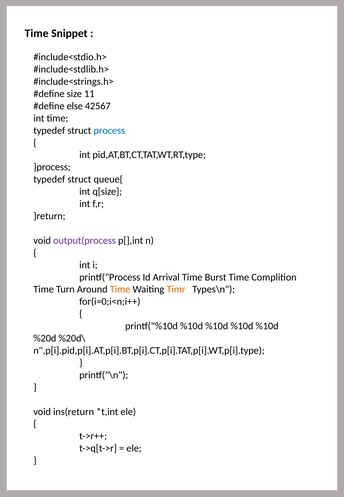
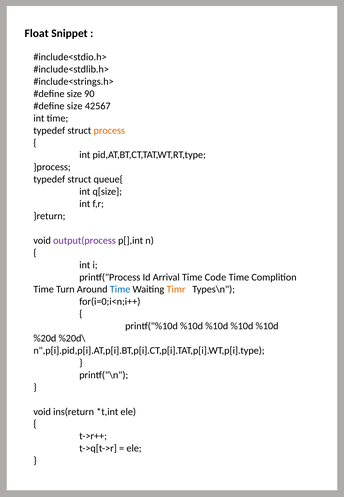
Time at (37, 33): Time -> Float
11: 11 -> 90
else at (75, 106): else -> size
process colour: blue -> orange
Burst: Burst -> Code
Time at (120, 289) colour: orange -> blue
